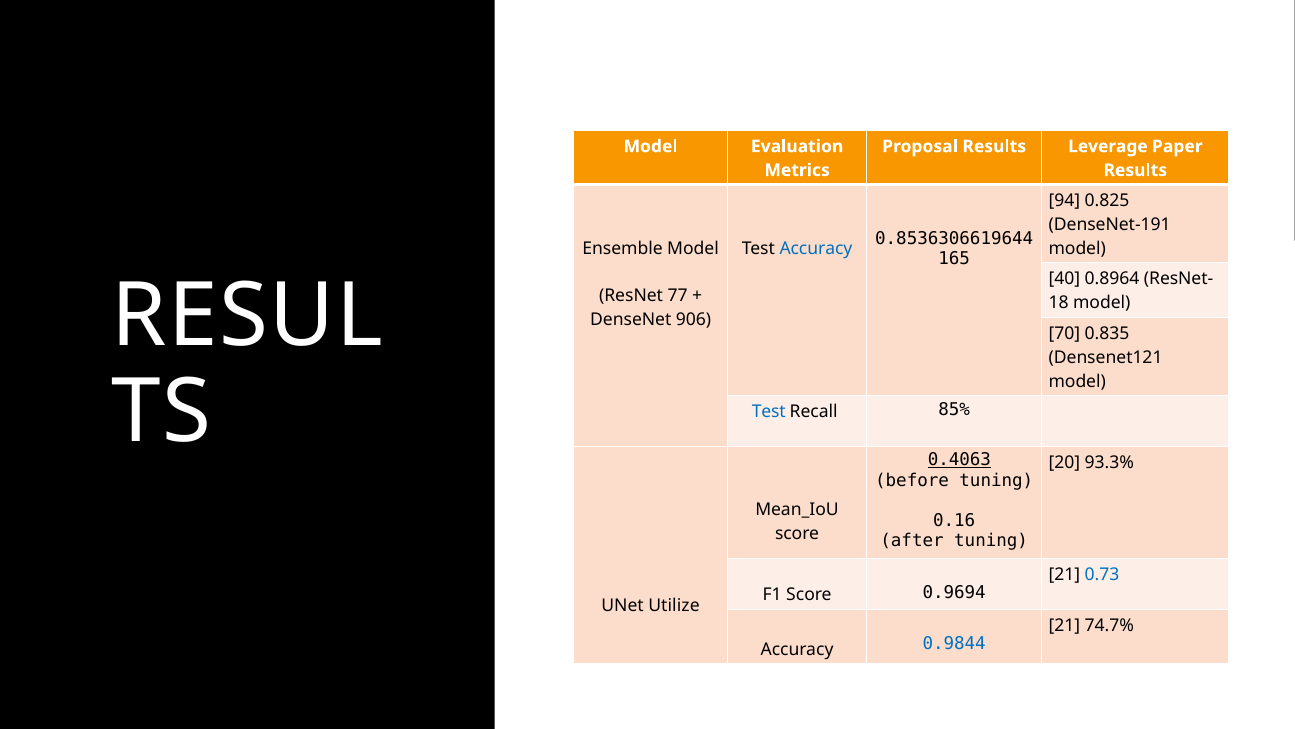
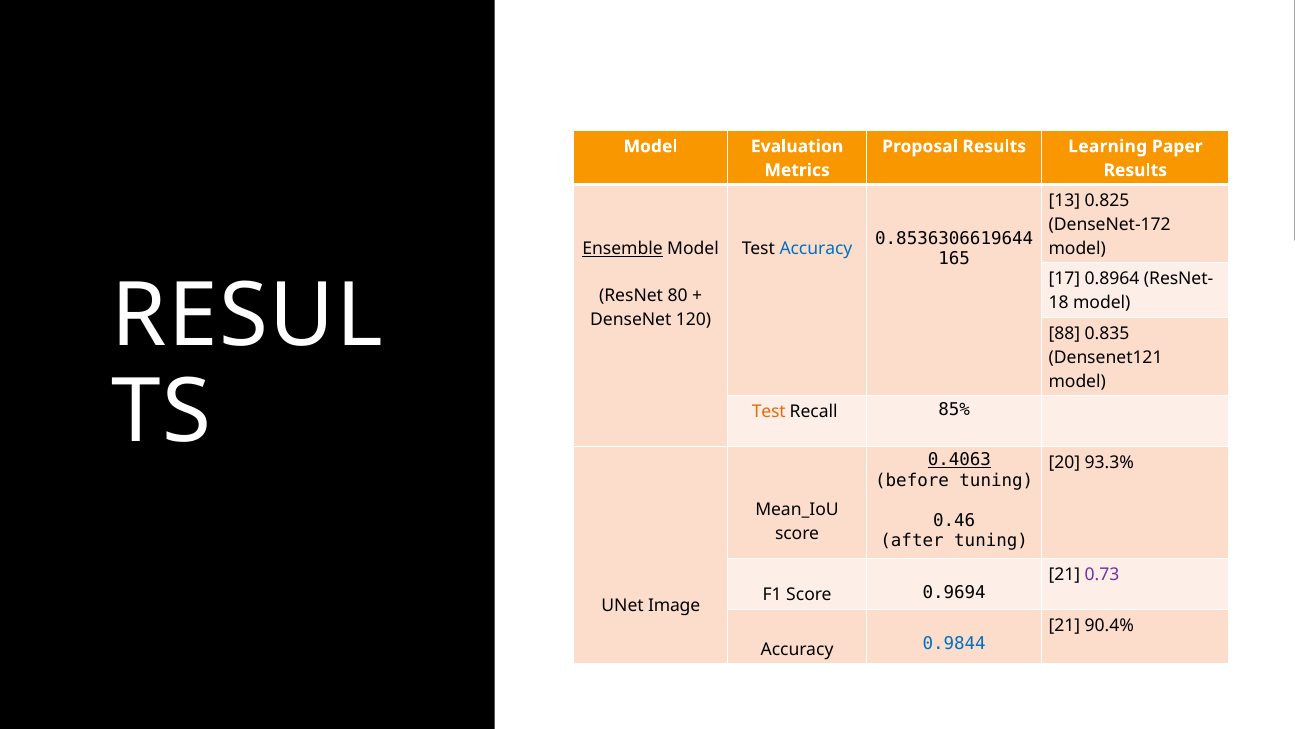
Leverage: Leverage -> Learning
94: 94 -> 13
DenseNet-191: DenseNet-191 -> DenseNet-172
Ensemble underline: none -> present
40: 40 -> 17
77: 77 -> 80
906: 906 -> 120
70: 70 -> 88
Test at (769, 412) colour: blue -> orange
0.16: 0.16 -> 0.46
0.73 colour: blue -> purple
Utilize: Utilize -> Image
74.7%: 74.7% -> 90.4%
